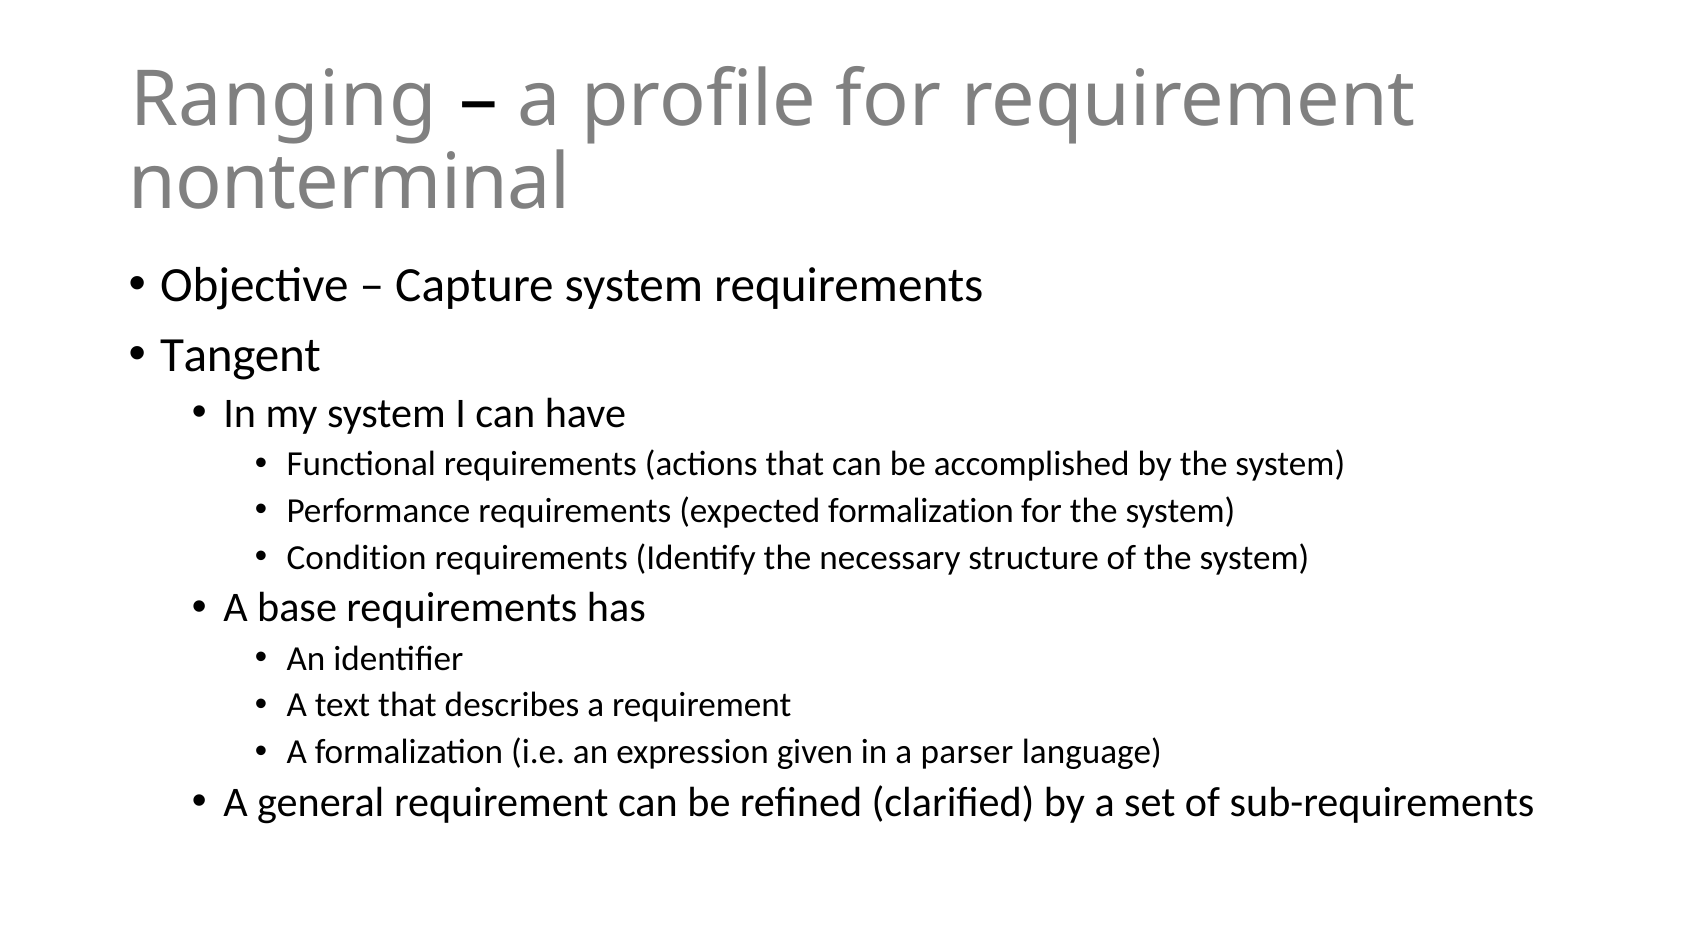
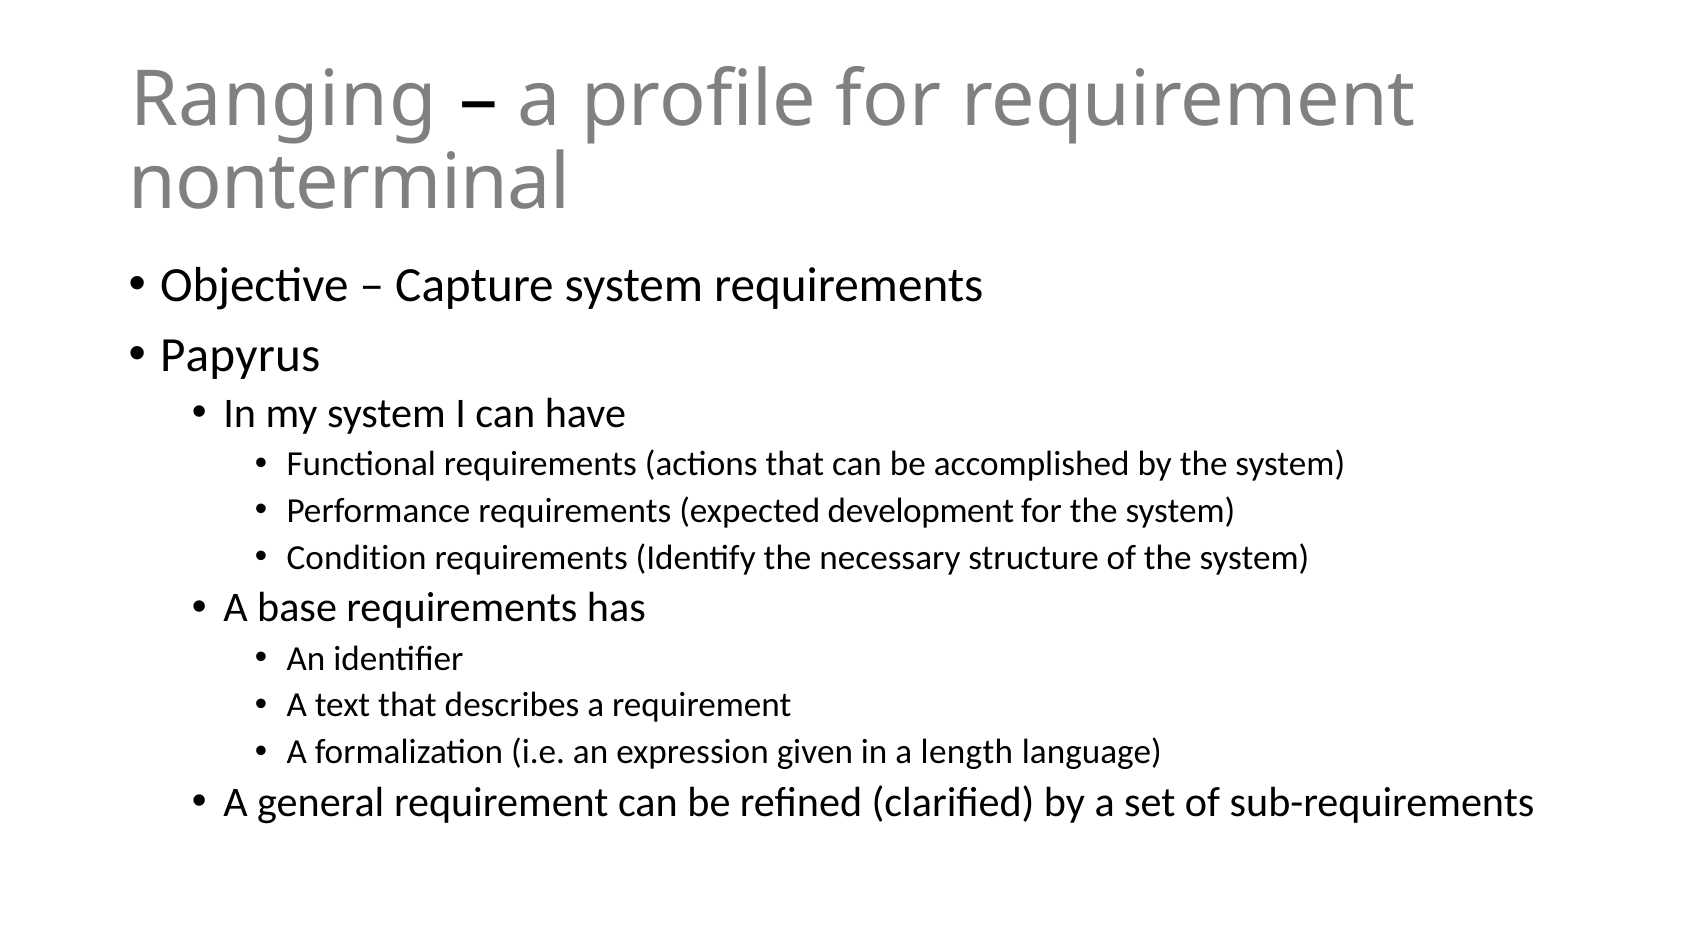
Tangent: Tangent -> Papyrus
expected formalization: formalization -> development
parser: parser -> length
